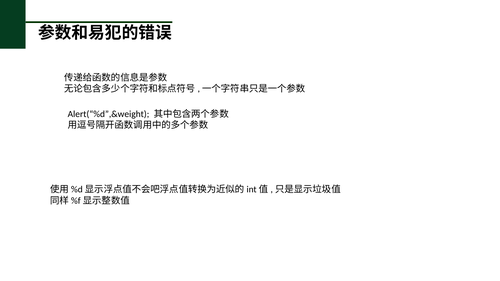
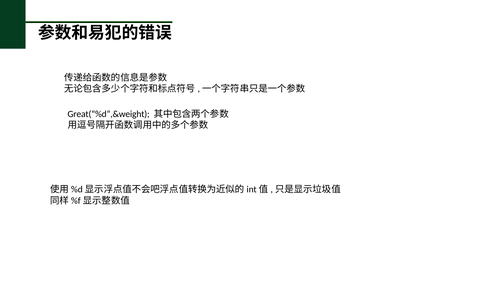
Alert(“%d”,&weight: Alert(“%d”,&weight -> Great(“%d”,&weight
